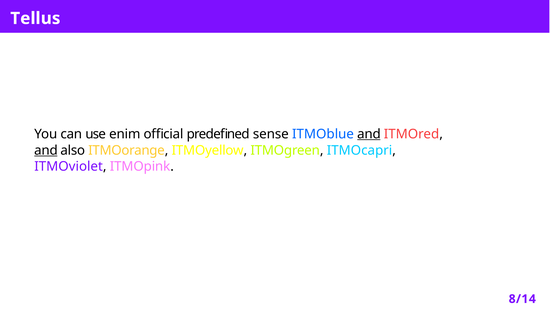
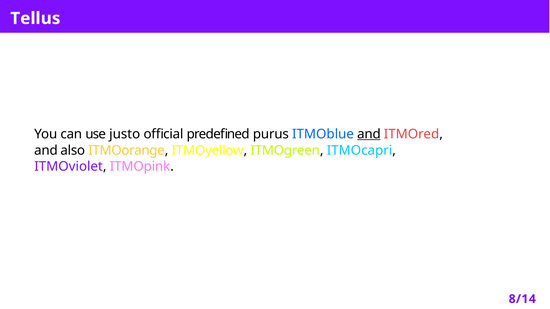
enim: enim -> justo
sense: sense -> purus
and at (46, 151) underline: present -> none
